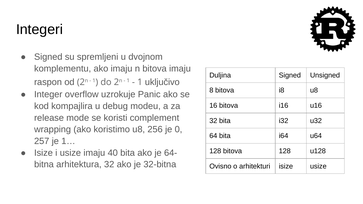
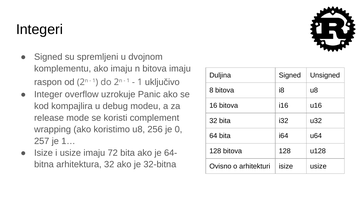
40: 40 -> 72
